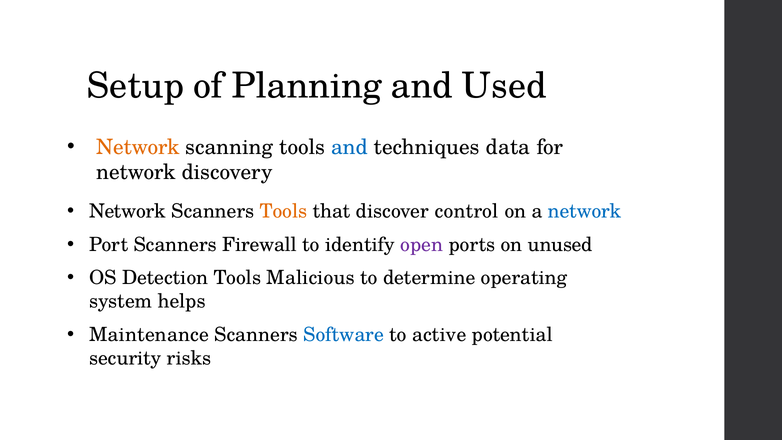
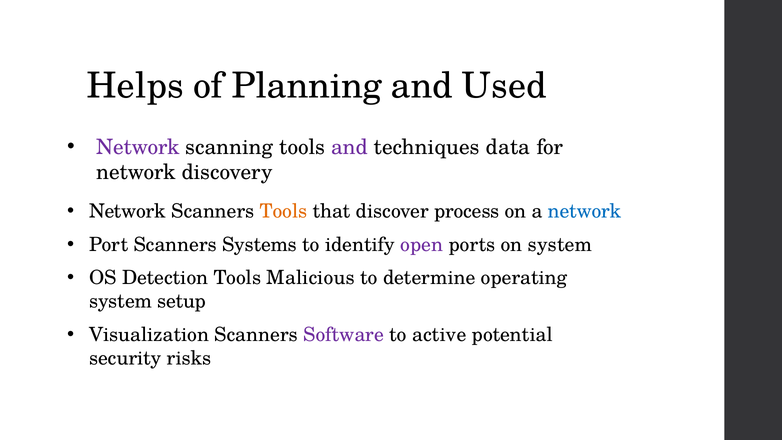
Setup: Setup -> Helps
Network at (138, 147) colour: orange -> purple
and at (350, 147) colour: blue -> purple
control: control -> process
Firewall: Firewall -> Systems
on unused: unused -> system
helps: helps -> setup
Maintenance: Maintenance -> Visualization
Software colour: blue -> purple
